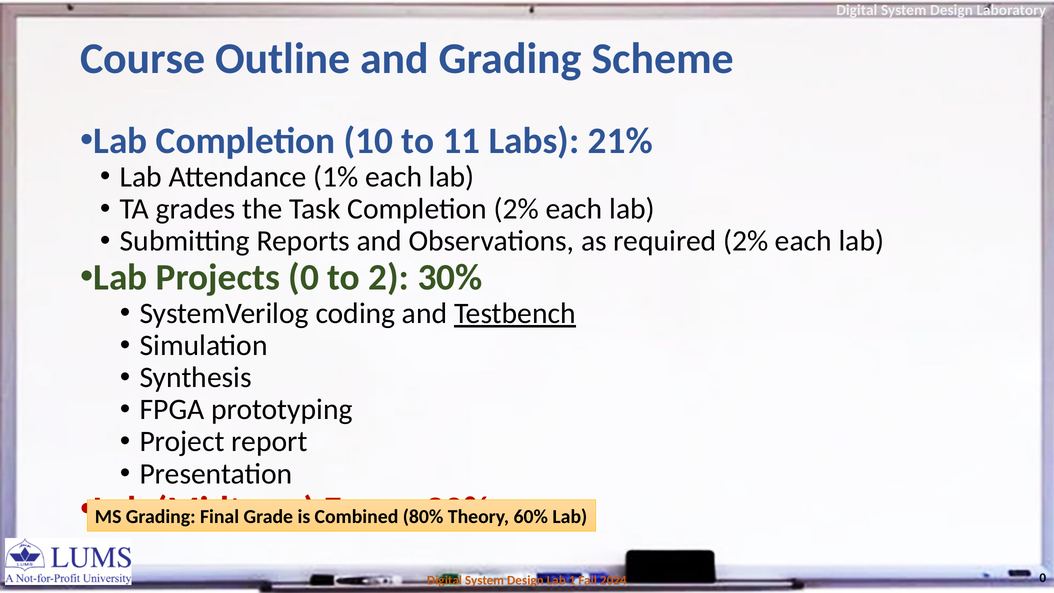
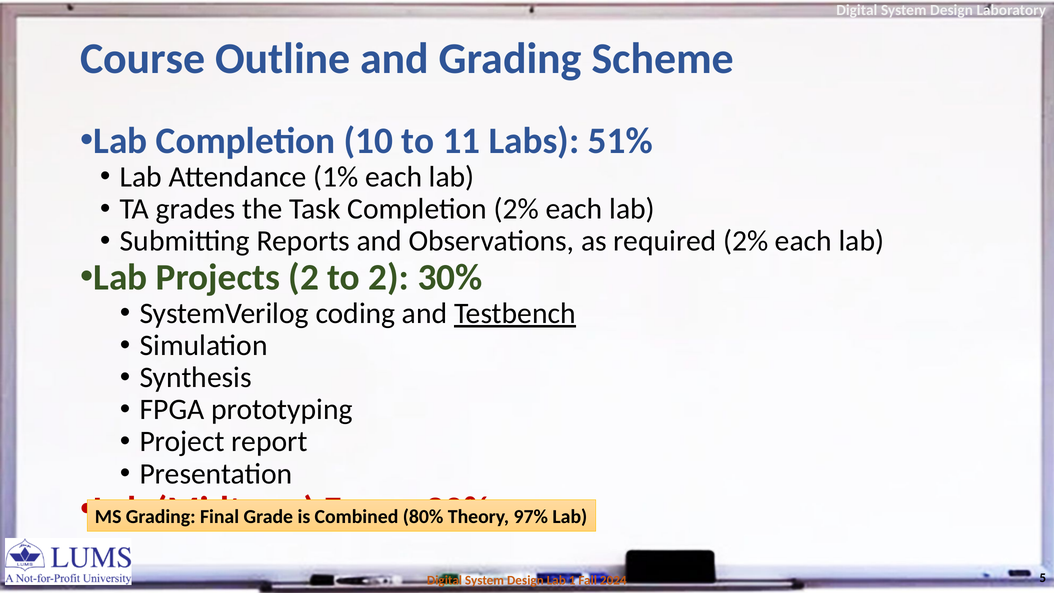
21%: 21% -> 51%
Projects 0: 0 -> 2
60%: 60% -> 97%
2024 0: 0 -> 5
